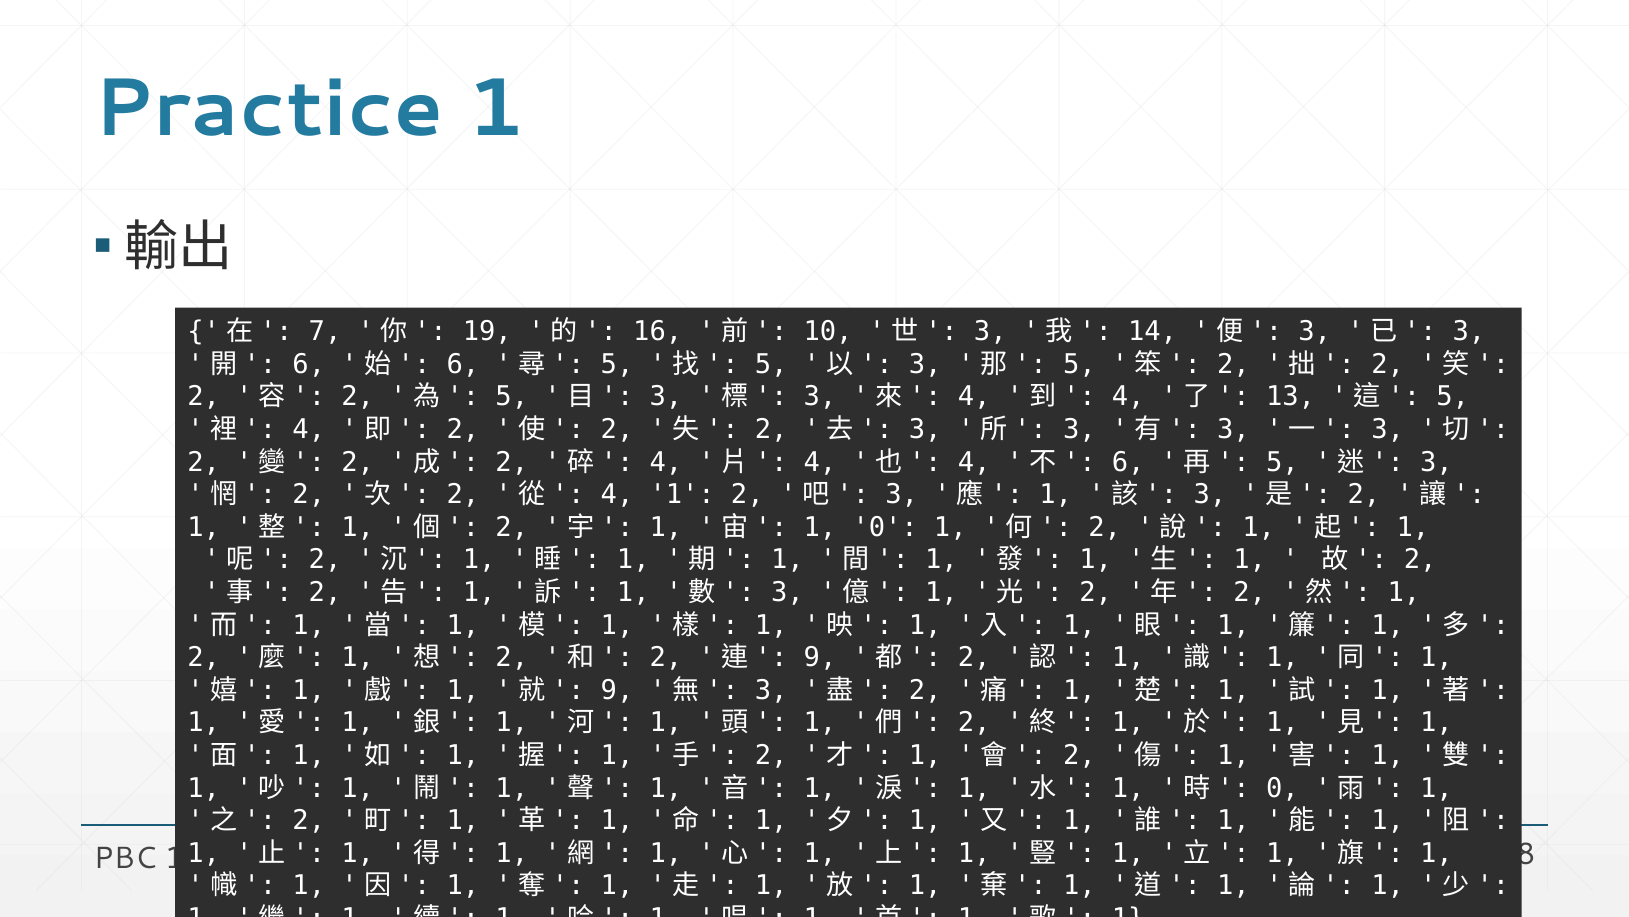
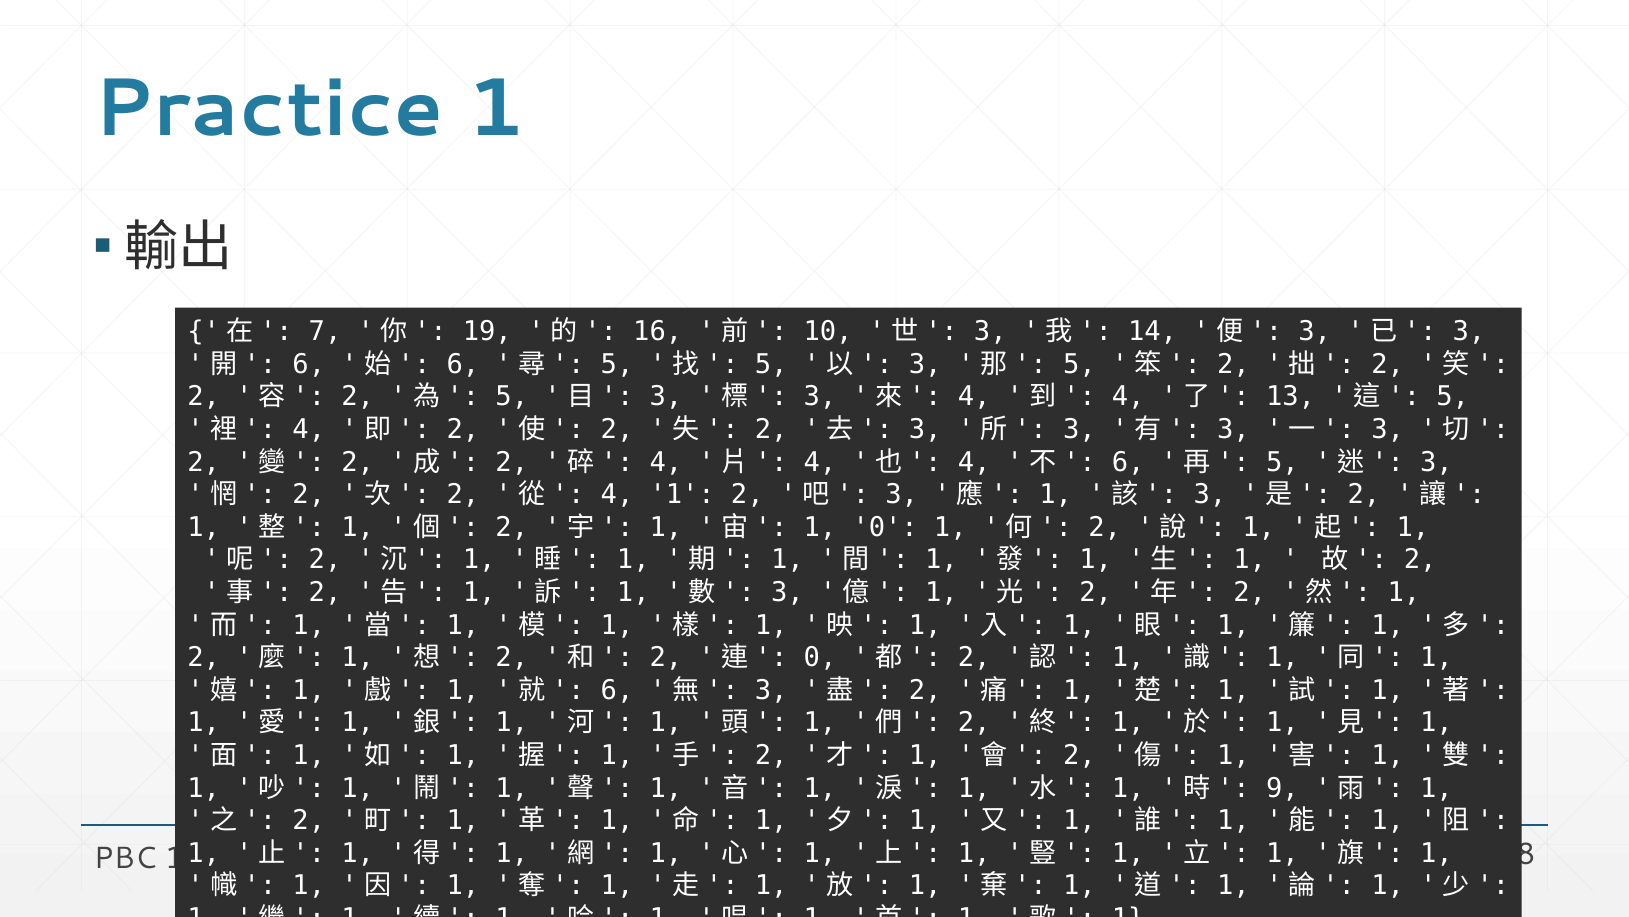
9 at (820, 657): 9 -> 0
9 at (617, 690): 9 -> 6
0 at (1282, 787): 0 -> 9
